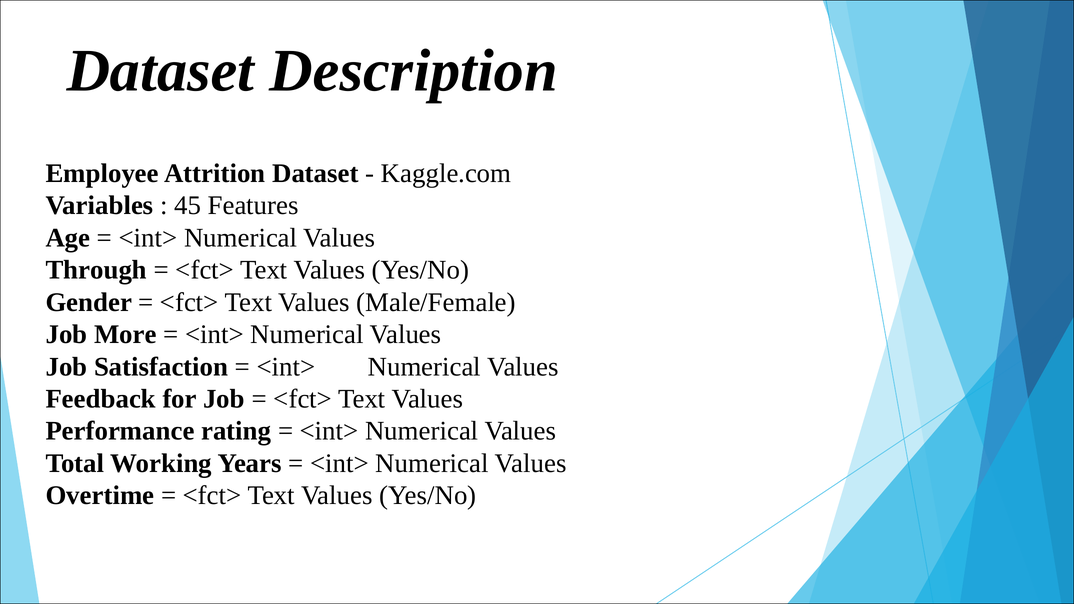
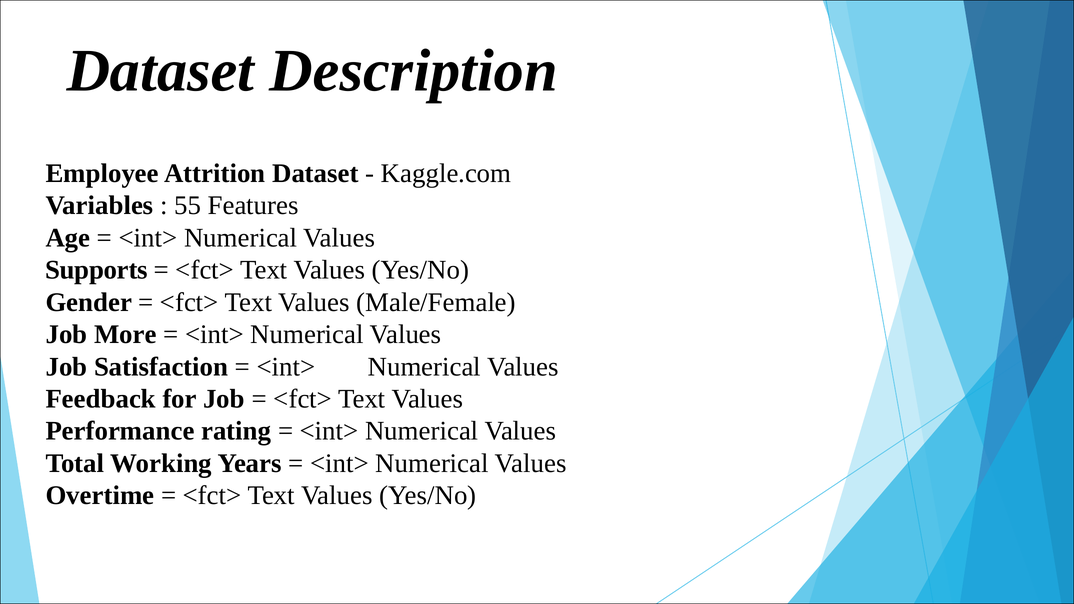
45: 45 -> 55
Through: Through -> Supports
